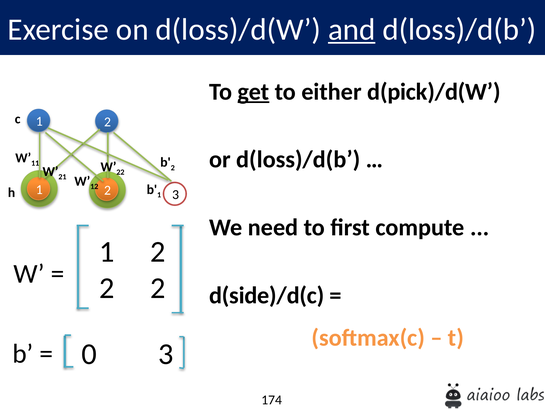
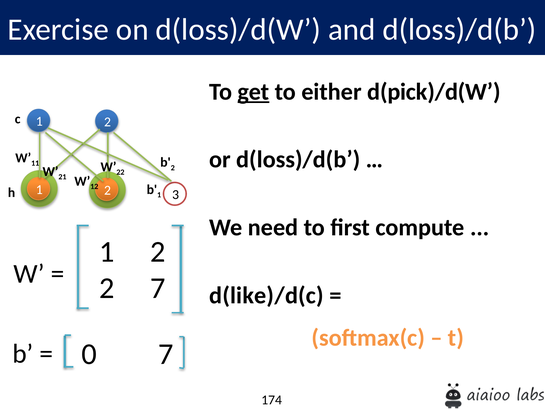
and underline: present -> none
2 at (158, 288): 2 -> 7
d(side)/d(c: d(side)/d(c -> d(like)/d(c
0 3: 3 -> 7
